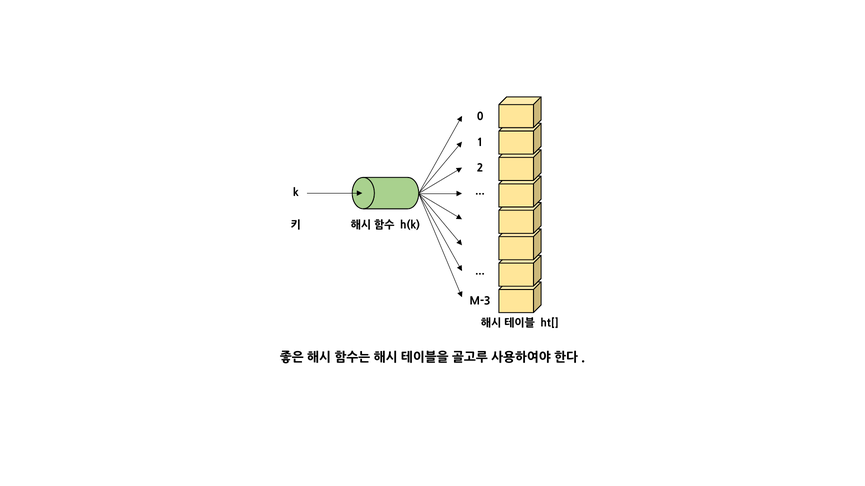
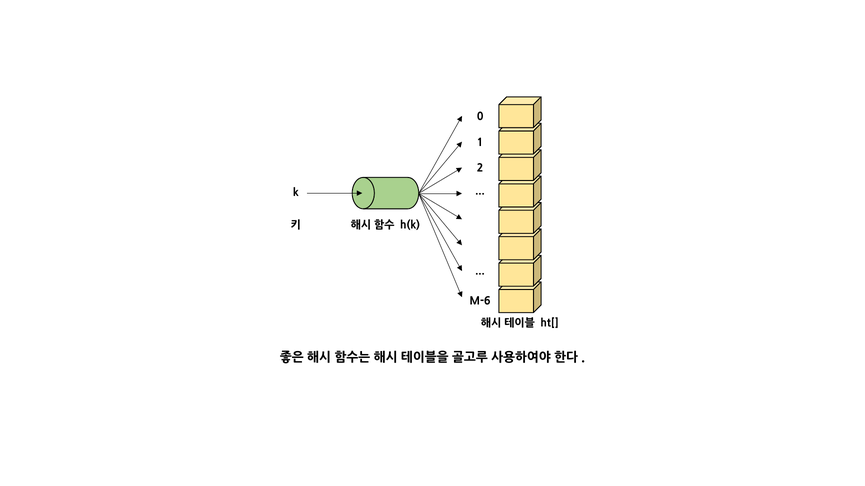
M-3: M-3 -> M-6
